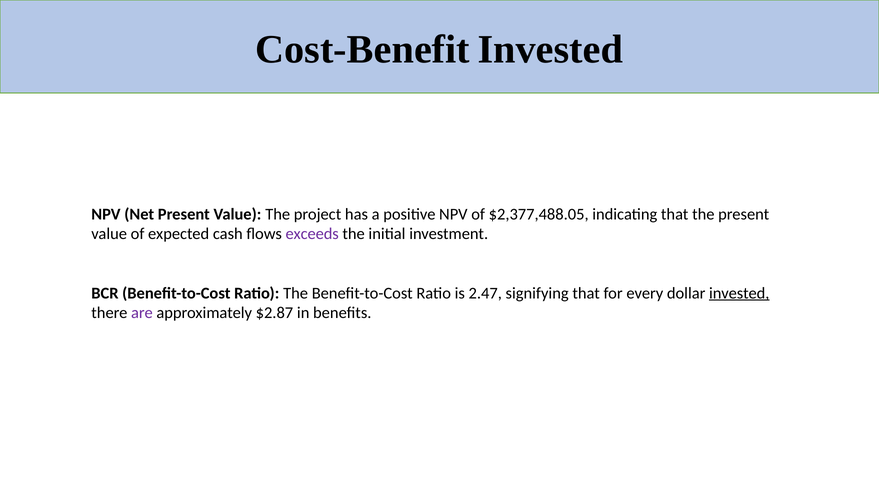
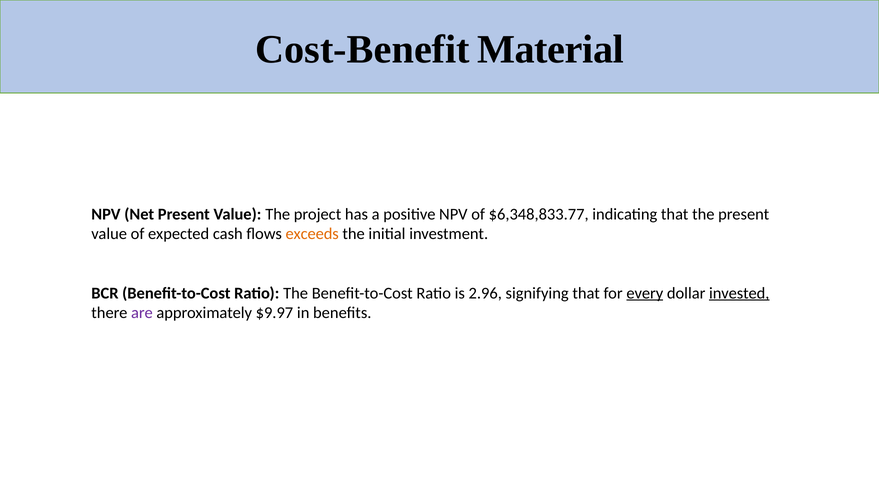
Cost-Benefit Invested: Invested -> Material
$2,377,488.05: $2,377,488.05 -> $6,348,833.77
exceeds colour: purple -> orange
2.47: 2.47 -> 2.96
every underline: none -> present
$2.87: $2.87 -> $9.97
